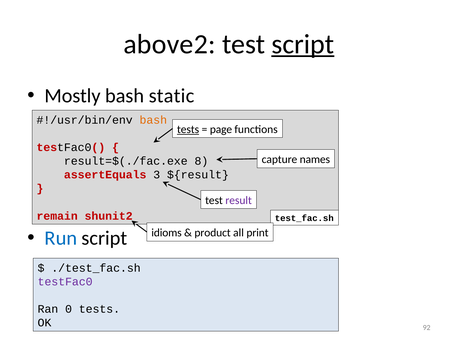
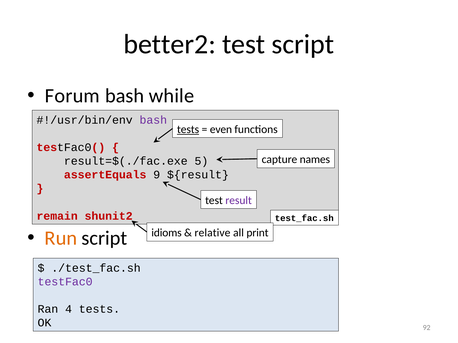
above2: above2 -> better2
script at (303, 44) underline: present -> none
Mostly: Mostly -> Forum
static: static -> while
bash at (153, 120) colour: orange -> purple
page: page -> even
8: 8 -> 5
3: 3 -> 9
Run colour: blue -> orange
product: product -> relative
0: 0 -> 4
